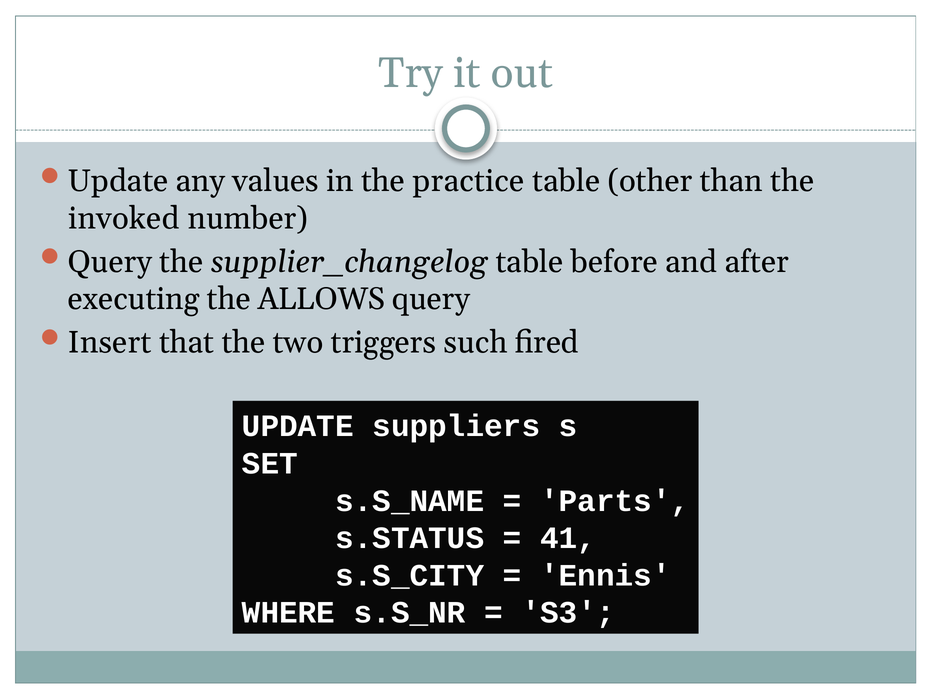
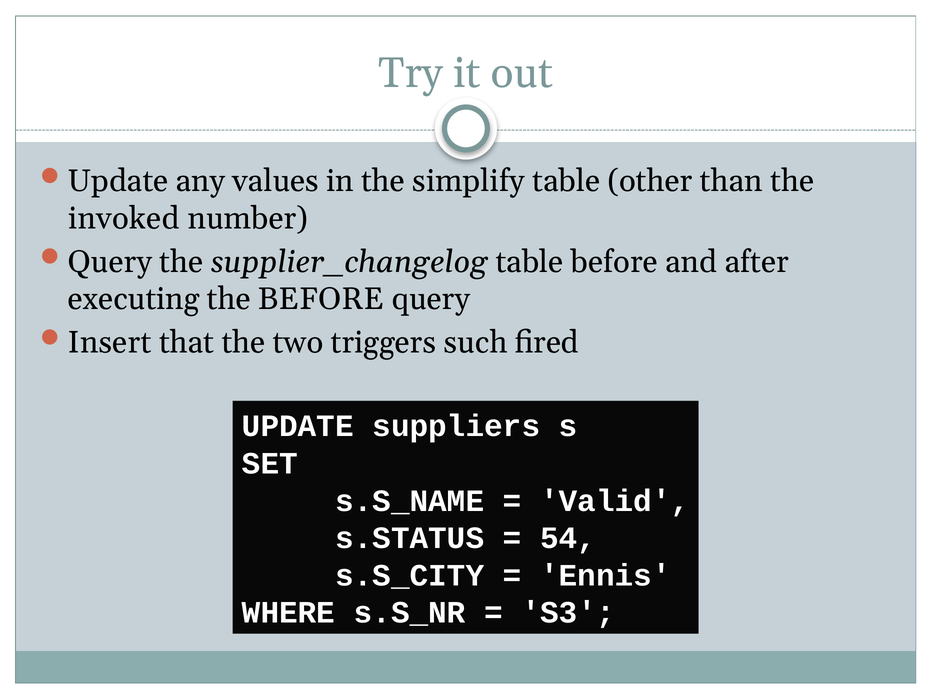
practice: practice -> simplify
the ALLOWS: ALLOWS -> BEFORE
Parts: Parts -> Valid
41: 41 -> 54
